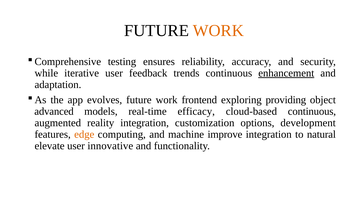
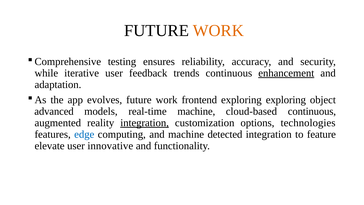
exploring providing: providing -> exploring
real-time efficacy: efficacy -> machine
integration at (145, 123) underline: none -> present
development: development -> technologies
edge colour: orange -> blue
improve: improve -> detected
natural: natural -> feature
